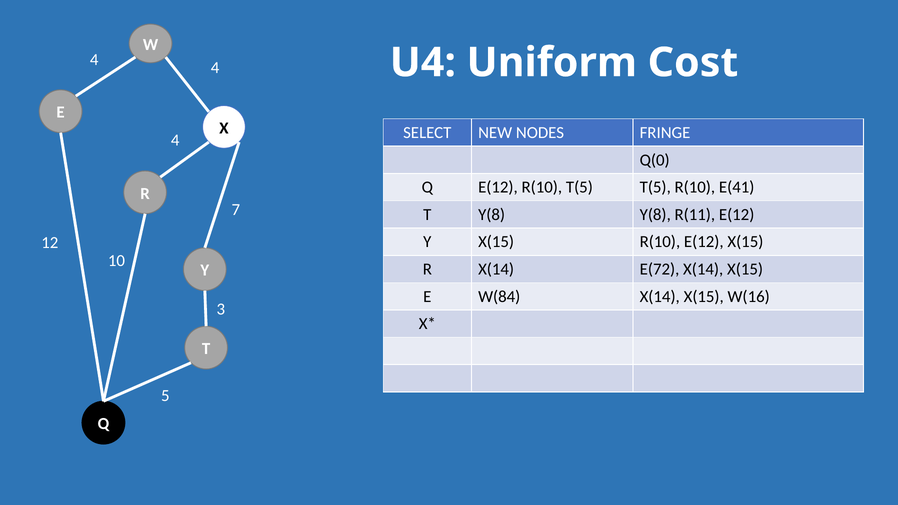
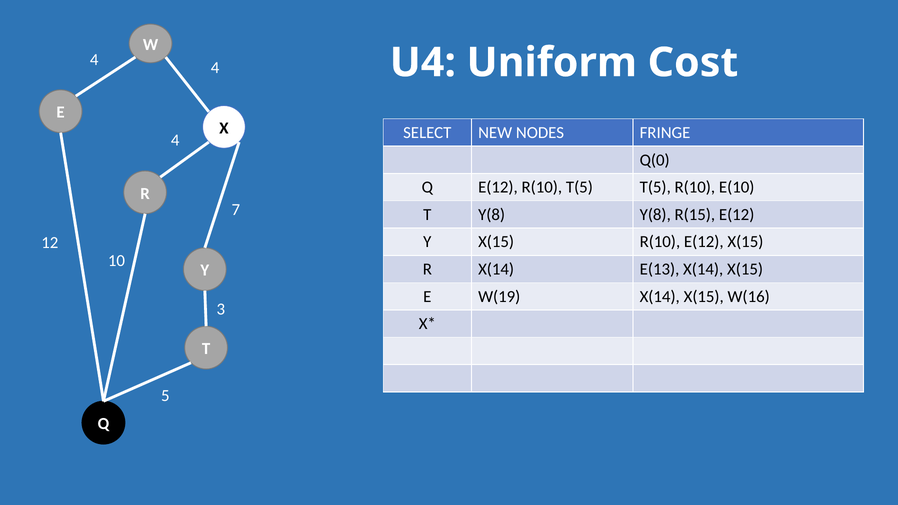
E(41: E(41 -> E(10
R(11: R(11 -> R(15
E(72: E(72 -> E(13
W(84: W(84 -> W(19
